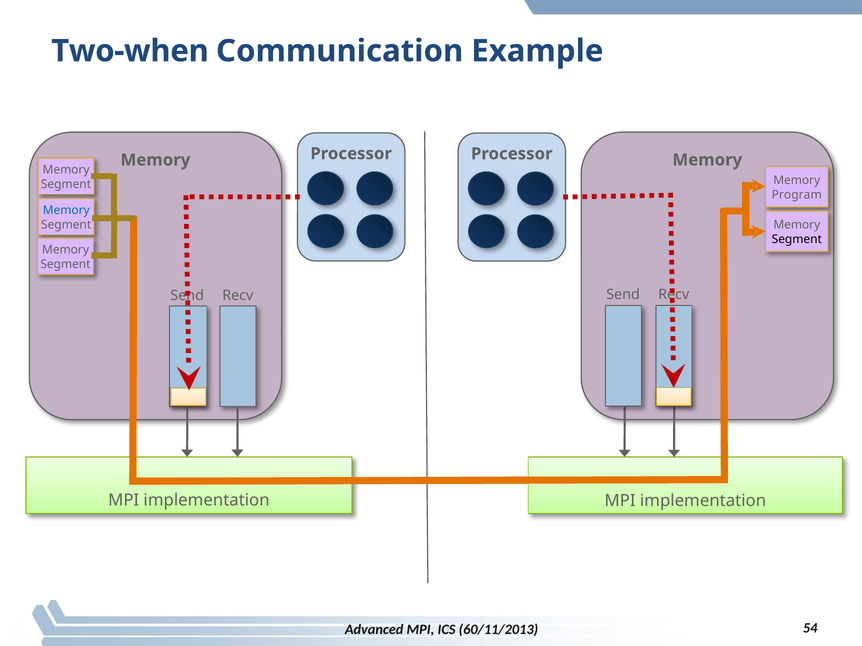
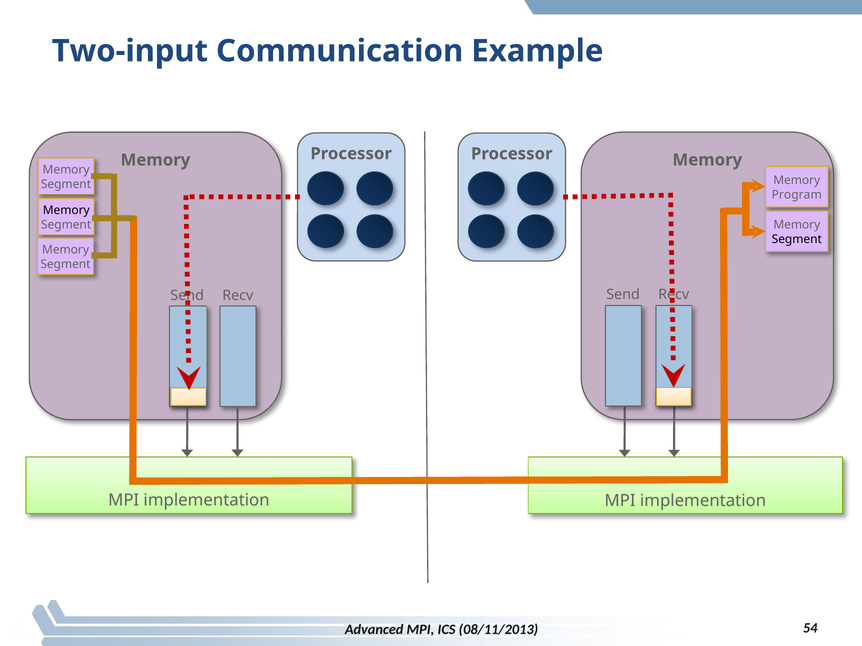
Two-when: Two-when -> Two-input
Memory at (66, 210) colour: blue -> black
60/11/2013: 60/11/2013 -> 08/11/2013
